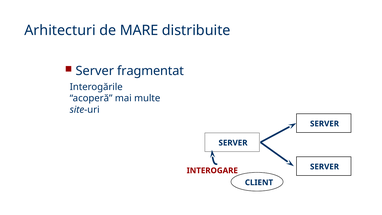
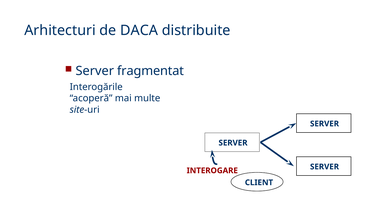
MARE: MARE -> DACA
